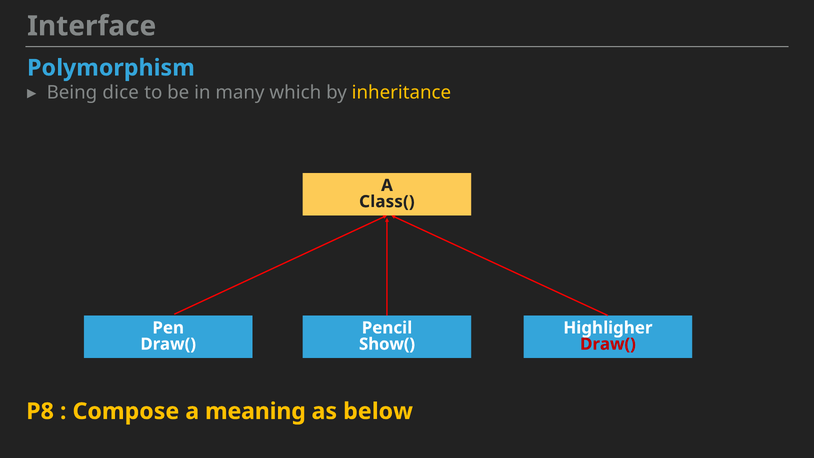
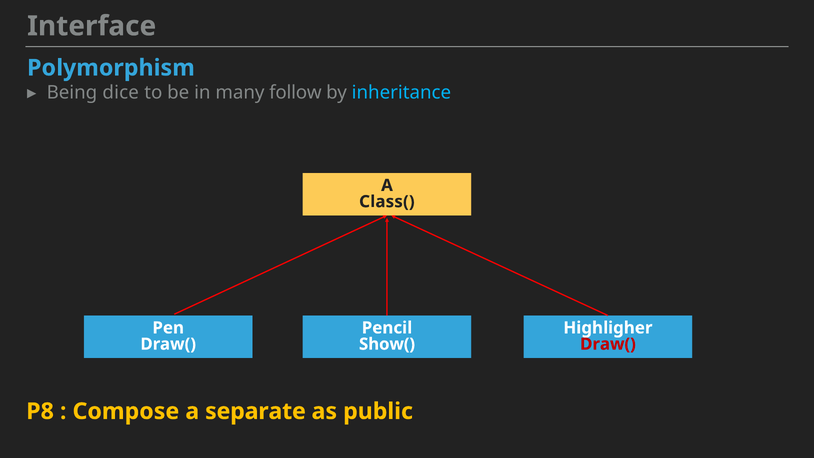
which: which -> follow
inheritance colour: yellow -> light blue
meaning: meaning -> separate
below: below -> public
